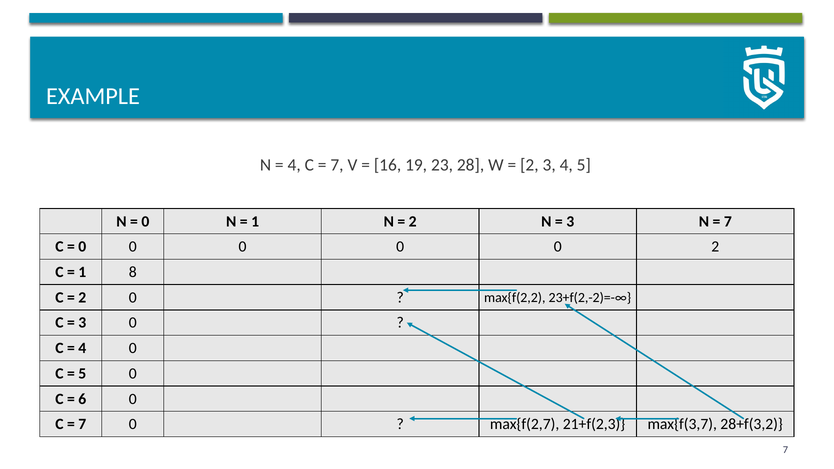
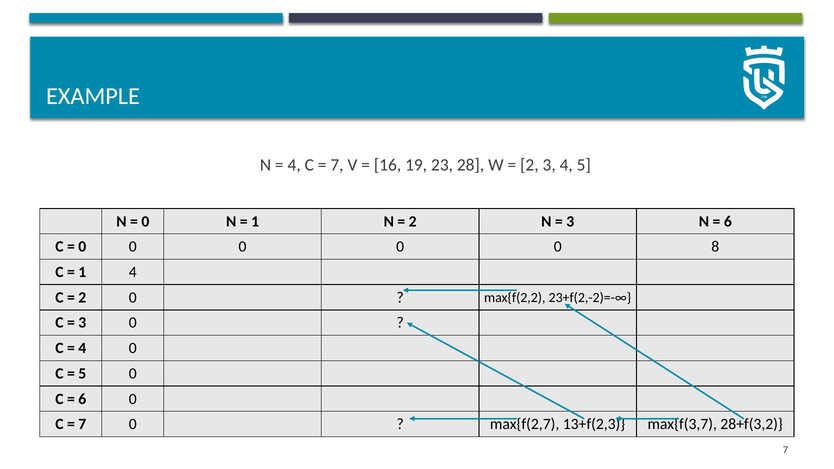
7 at (728, 221): 7 -> 6
0 2: 2 -> 8
1 8: 8 -> 4
21+f(2,3: 21+f(2,3 -> 13+f(2,3
